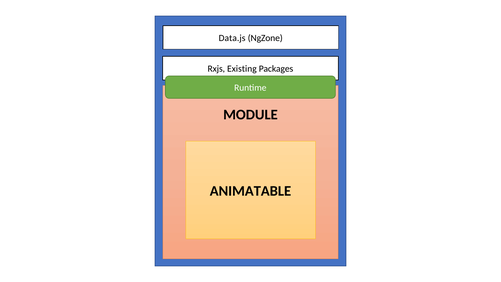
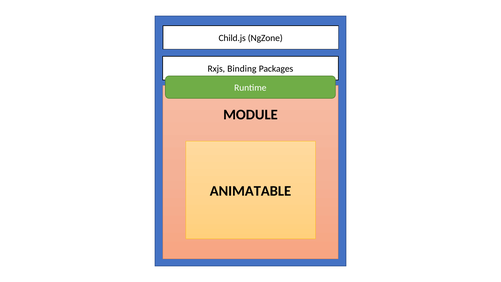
Data.js: Data.js -> Child.js
Existing: Existing -> Binding
